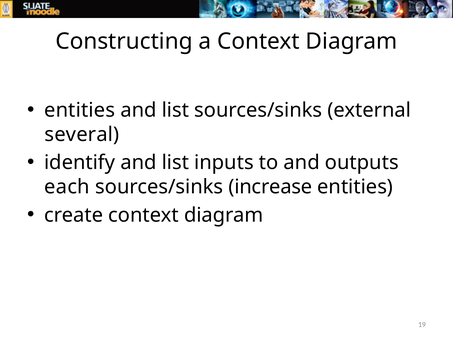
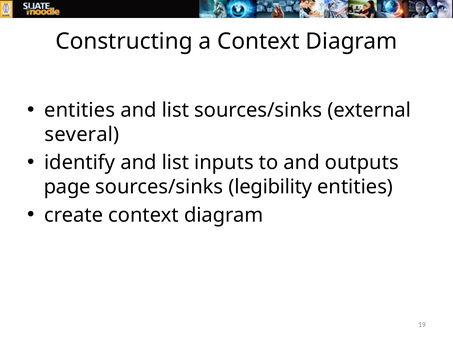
each: each -> page
increase: increase -> legibility
